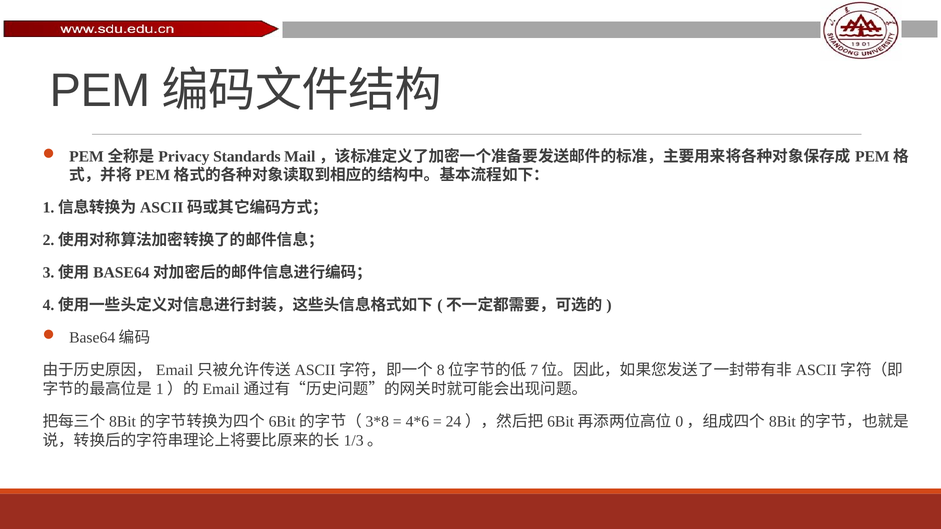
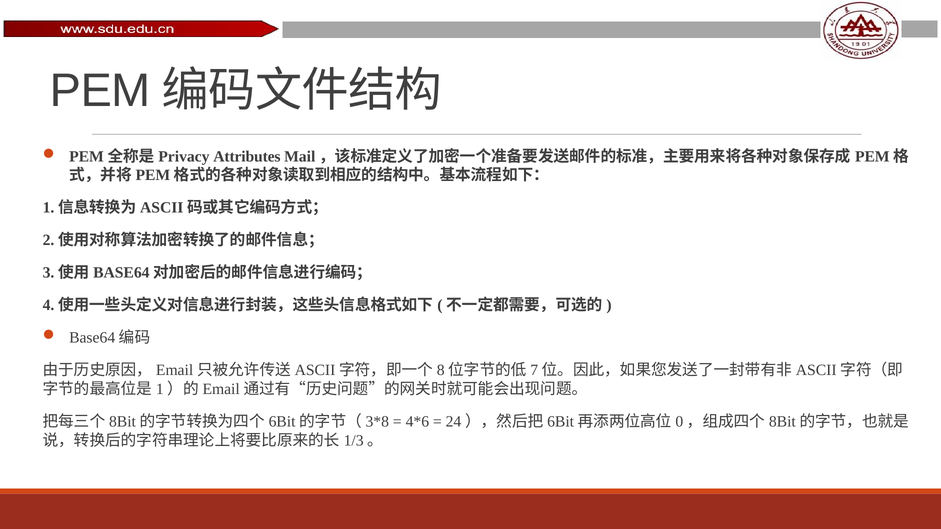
Standards: Standards -> Attributes
